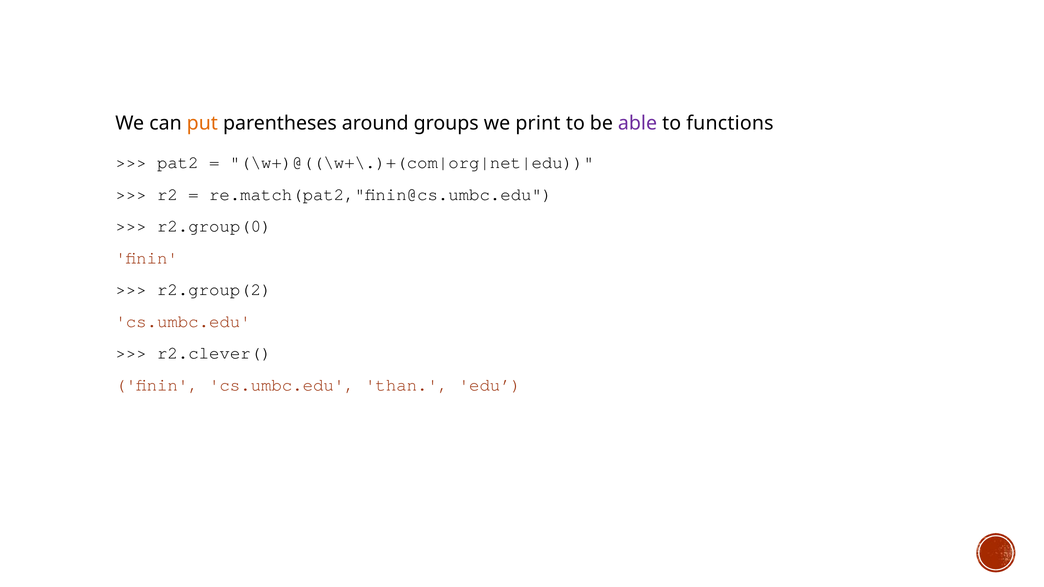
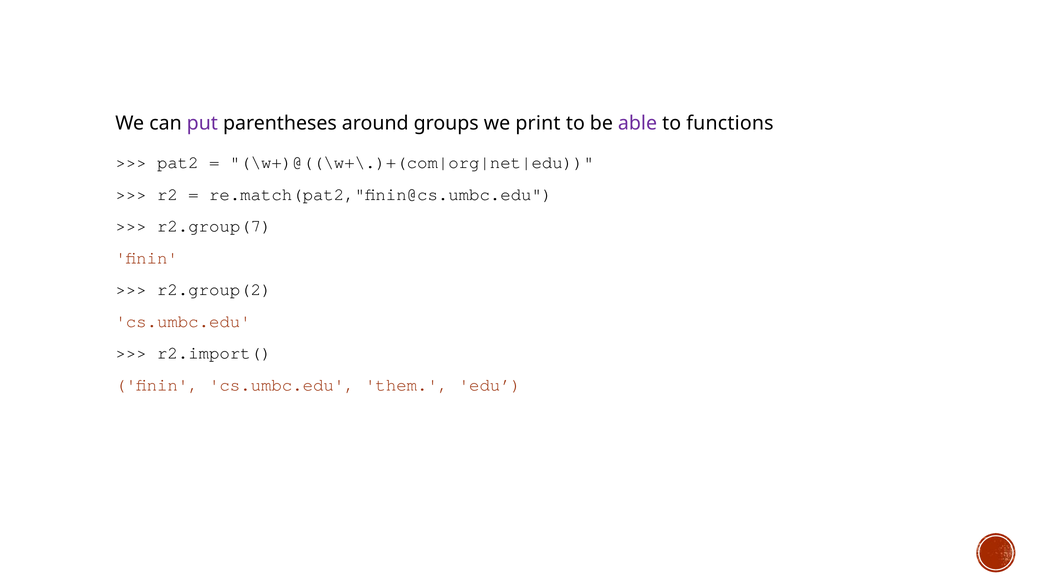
put colour: orange -> purple
r2.group(0: r2.group(0 -> r2.group(7
r2.clever(: r2.clever( -> r2.import(
than: than -> them
